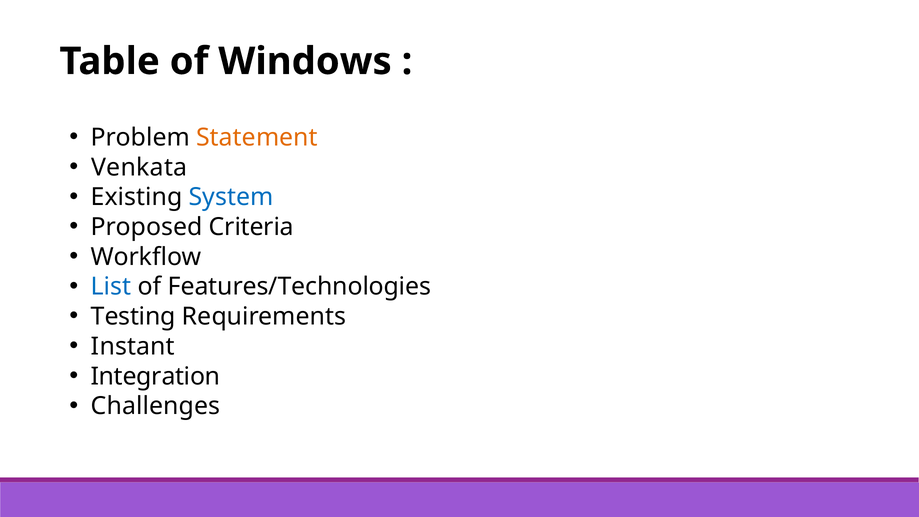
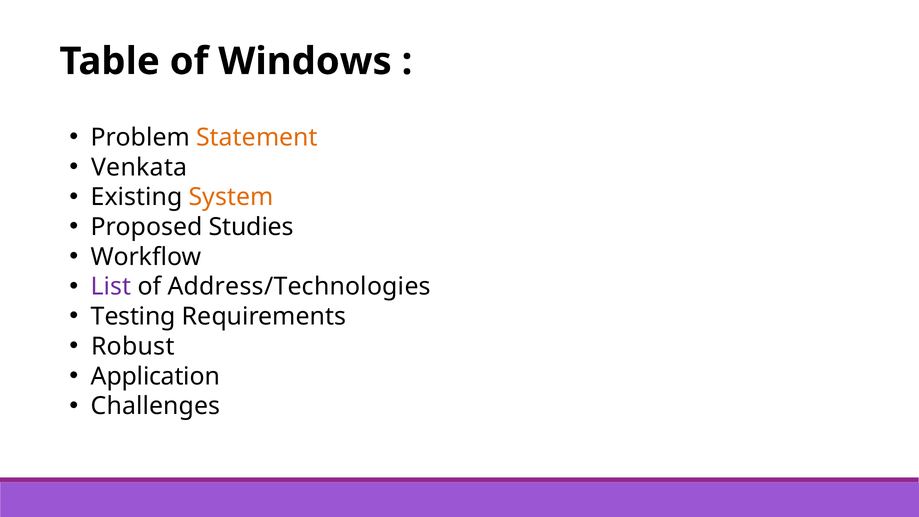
System colour: blue -> orange
Criteria: Criteria -> Studies
List colour: blue -> purple
Features/Technologies: Features/Technologies -> Address/Technologies
Instant: Instant -> Robust
Integration: Integration -> Application
